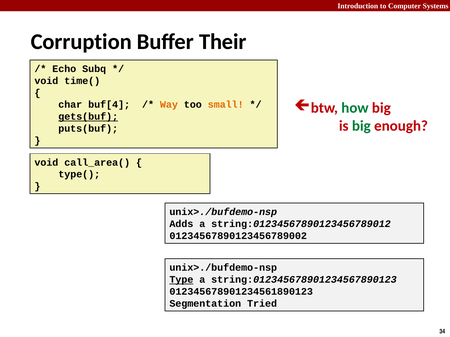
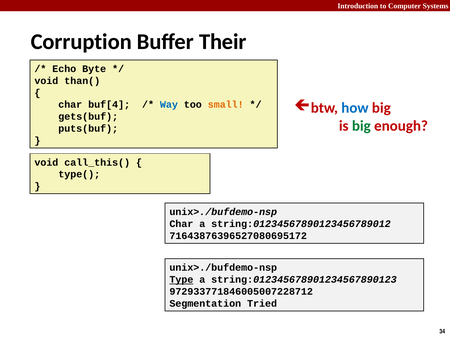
Subq: Subq -> Byte
time(: time( -> than(
how colour: green -> blue
Way colour: orange -> blue
gets(buf underline: present -> none
call_area(: call_area( -> call_this(
Adds at (181, 224): Adds -> Char
01234567890123456789002: 01234567890123456789002 -> 71643876396527080695172
012345678901234561890123: 012345678901234561890123 -> 972933771846005007228712
